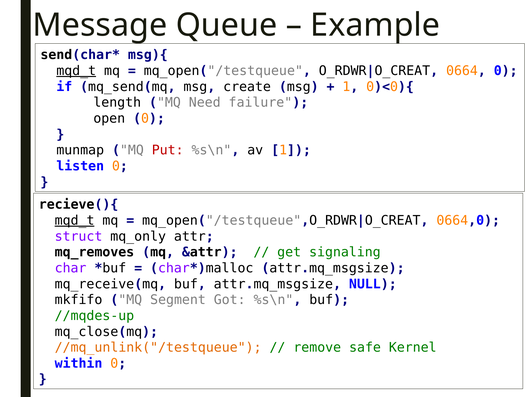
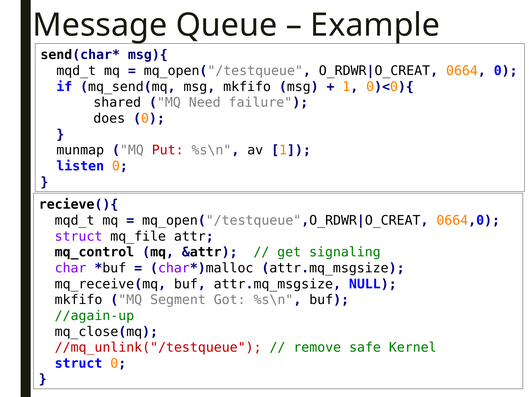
mqd_t at (76, 71) underline: present -> none
msg create: create -> mkfifo
length: length -> shared
open: open -> does
mqd_t at (75, 220) underline: present -> none
mq_only: mq_only -> mq_file
mq_removes: mq_removes -> mq_control
//mqdes-up: //mqdes-up -> //again-up
//mq_unlink("/testqueue colour: orange -> red
within at (79, 363): within -> struct
